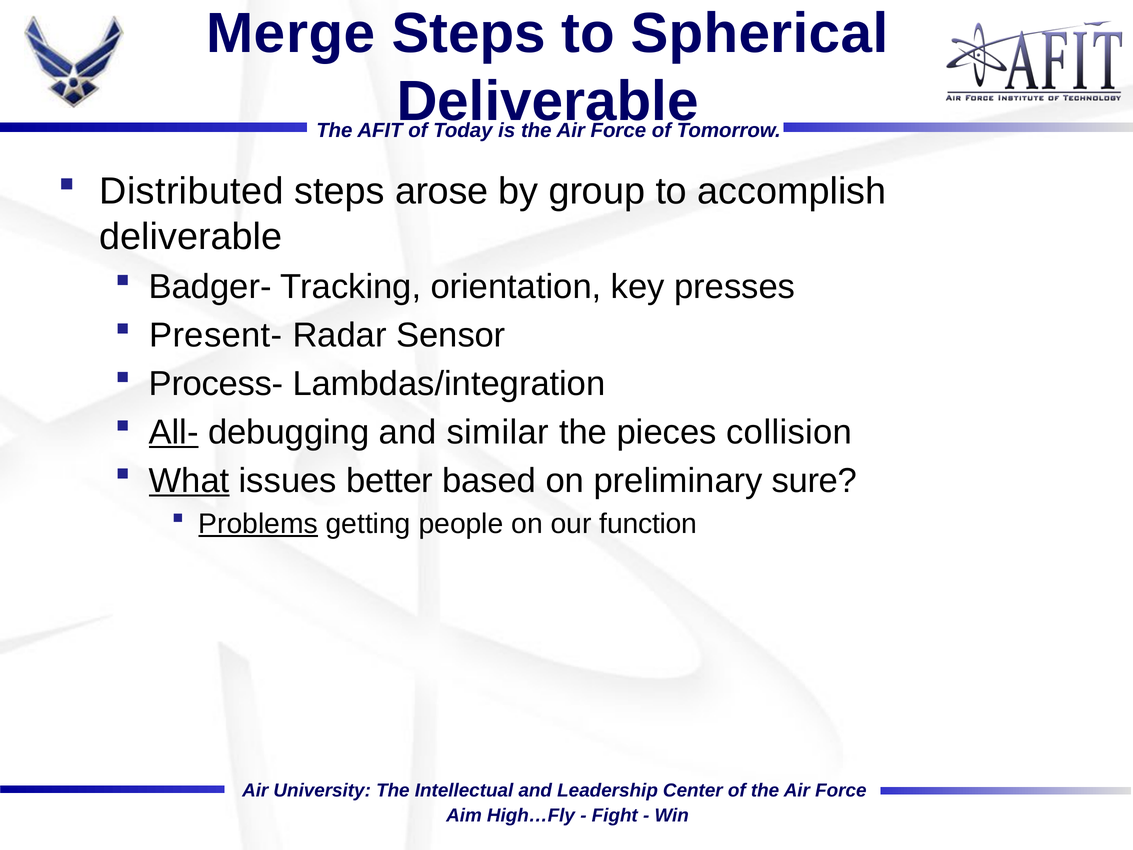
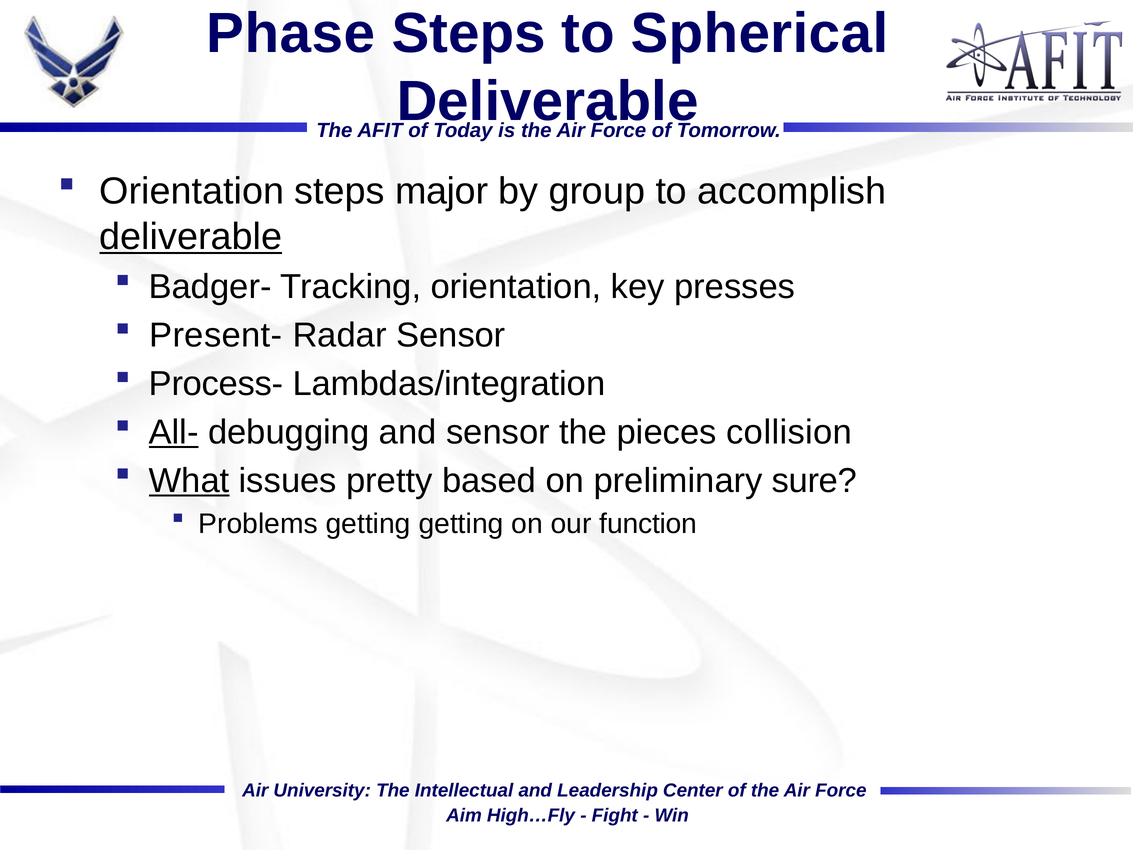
Merge: Merge -> Phase
Distributed at (192, 191): Distributed -> Orientation
arose: arose -> major
deliverable at (191, 237) underline: none -> present
and similar: similar -> sensor
better: better -> pretty
Problems underline: present -> none
getting people: people -> getting
